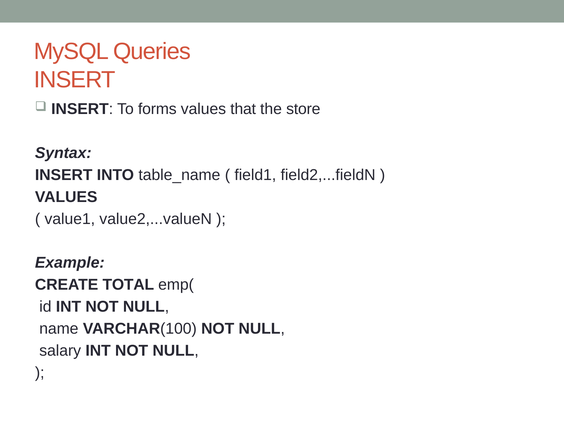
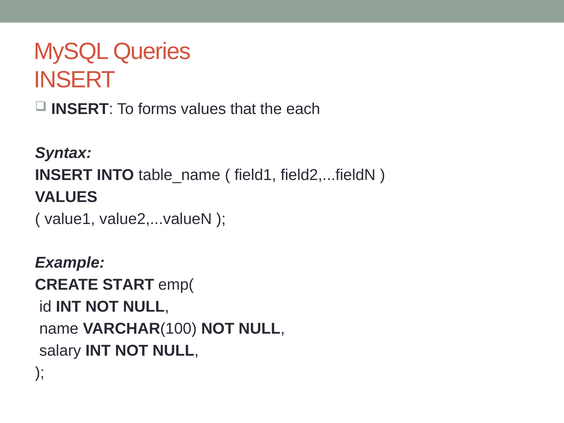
store: store -> each
TOTAL: TOTAL -> START
